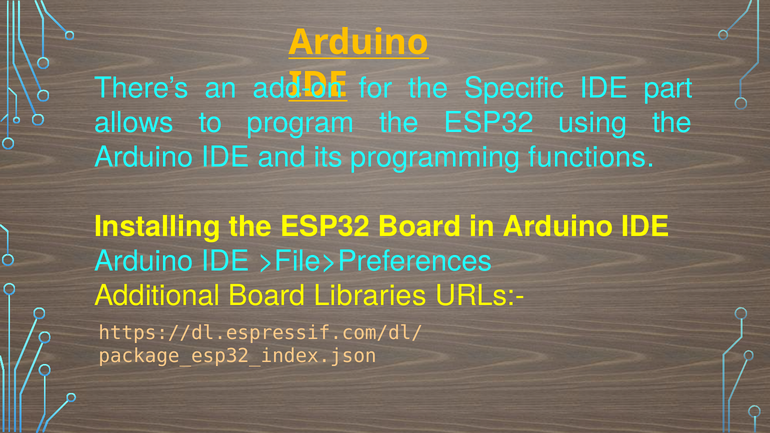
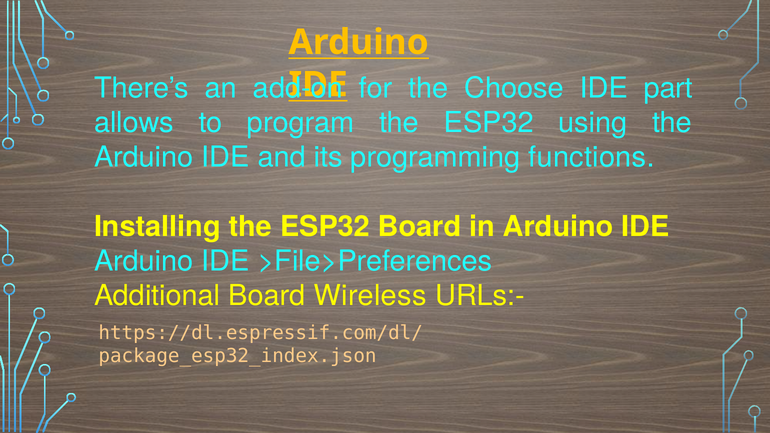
Specific: Specific -> Choose
Libraries: Libraries -> Wireless
